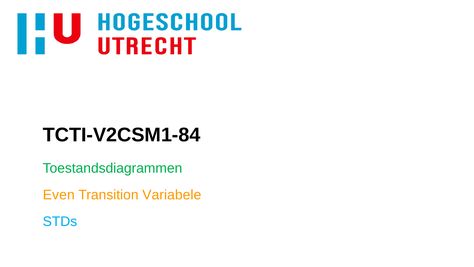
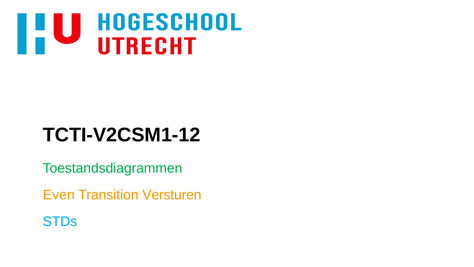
TCTI-V2CSM1-84: TCTI-V2CSM1-84 -> TCTI-V2CSM1-12
Variabele: Variabele -> Versturen
